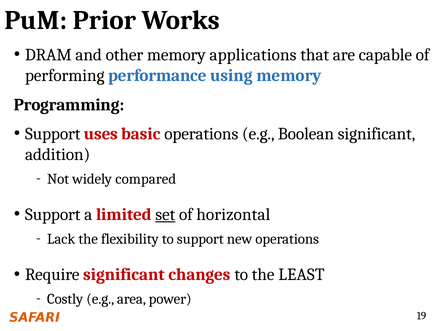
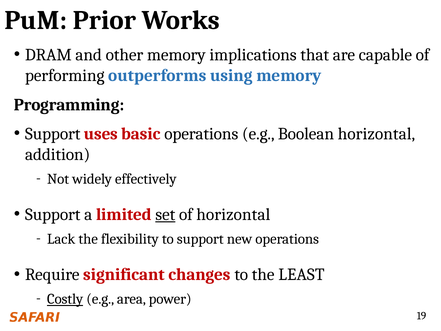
applications: applications -> implications
performance: performance -> outperforms
Boolean significant: significant -> horizontal
compared: compared -> effectively
Costly underline: none -> present
